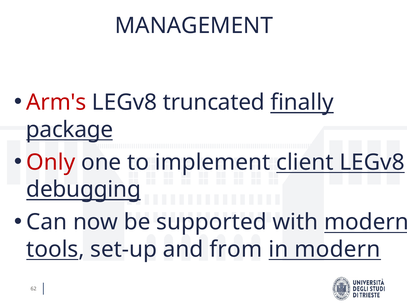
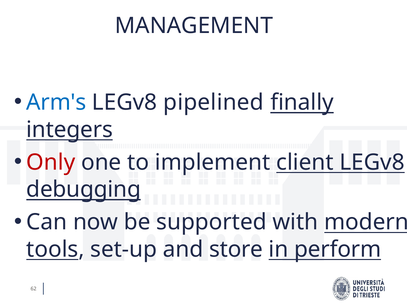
Arm's colour: red -> blue
truncated: truncated -> pipelined
package: package -> integers
from: from -> store
in modern: modern -> perform
